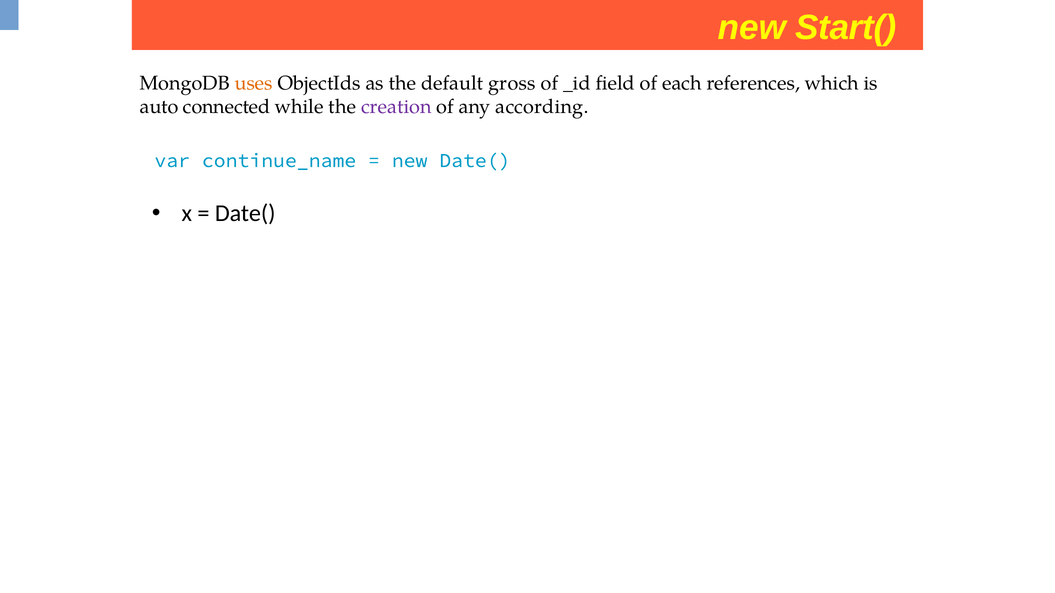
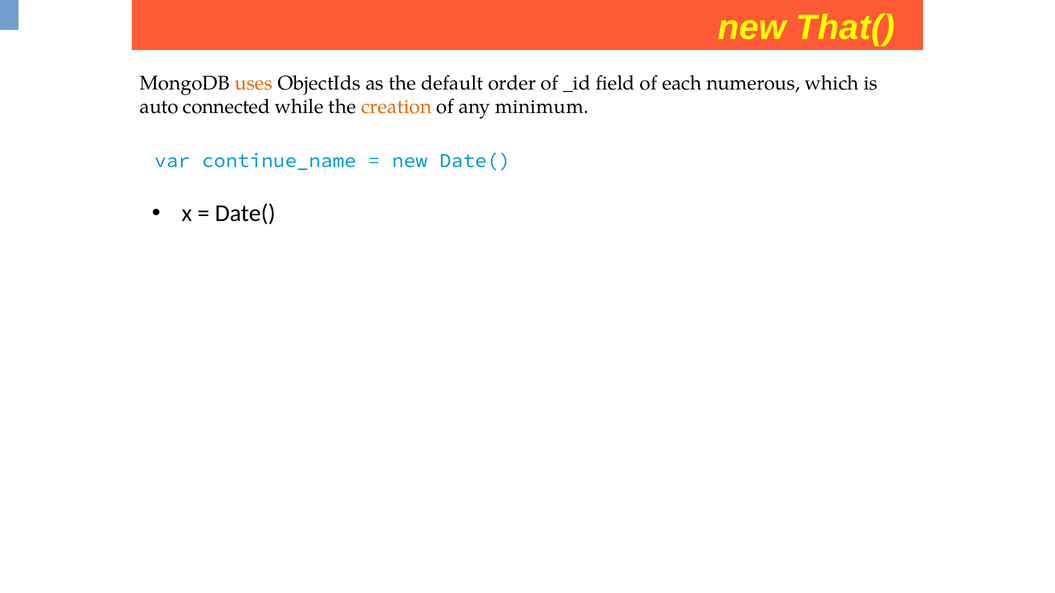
Start(: Start( -> That(
gross: gross -> order
references: references -> numerous
creation colour: purple -> orange
according: according -> minimum
